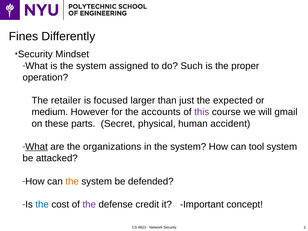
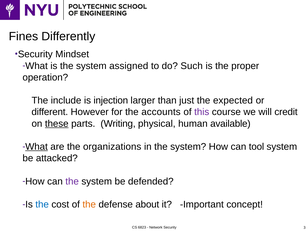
retailer: retailer -> include
focused: focused -> injection
medium: medium -> different
gmail: gmail -> credit
these underline: none -> present
Secret: Secret -> Writing
accident: accident -> available
the at (72, 181) colour: orange -> purple
the at (89, 204) colour: purple -> orange
credit: credit -> about
